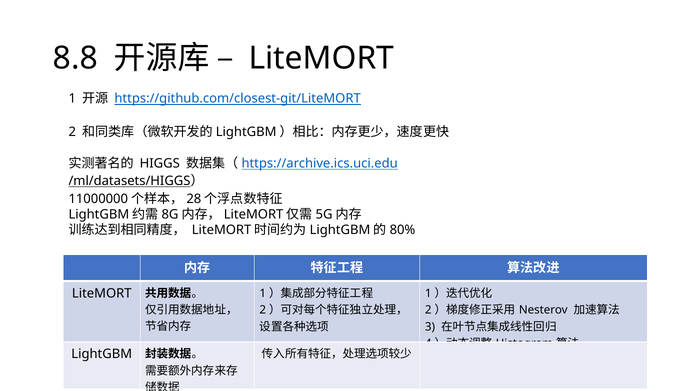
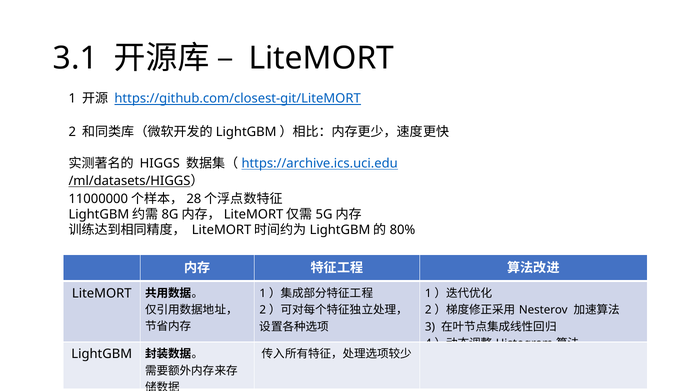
8.8: 8.8 -> 3.1
